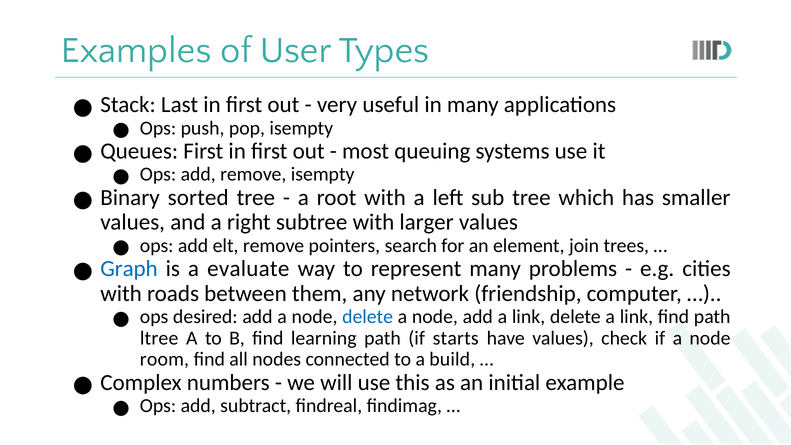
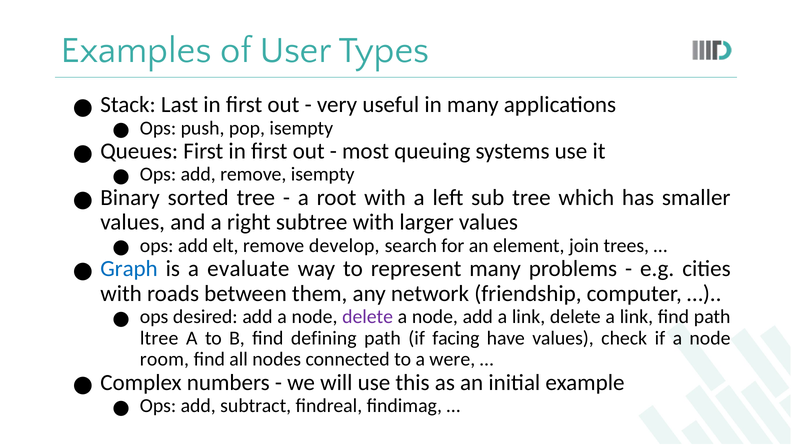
pointers: pointers -> develop
delete at (368, 317) colour: blue -> purple
learning: learning -> defining
starts: starts -> facing
build: build -> were
